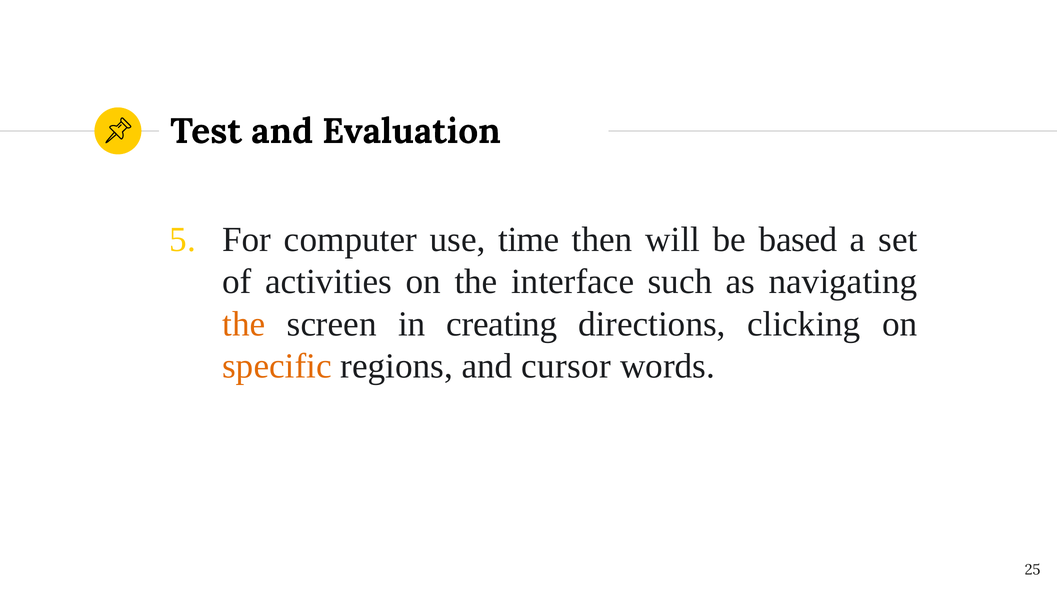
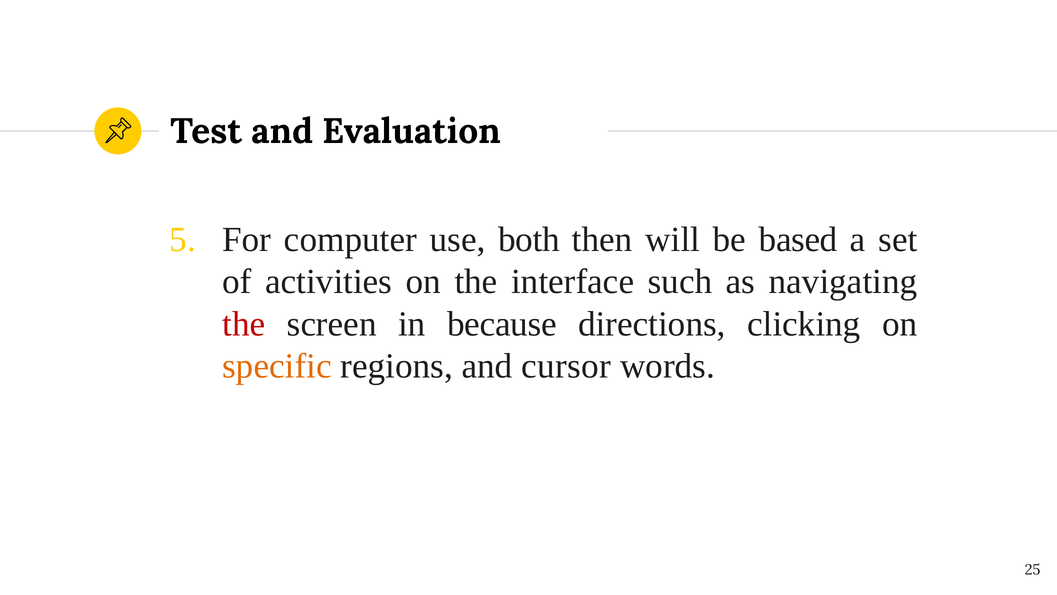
time: time -> both
the at (244, 324) colour: orange -> red
creating: creating -> because
